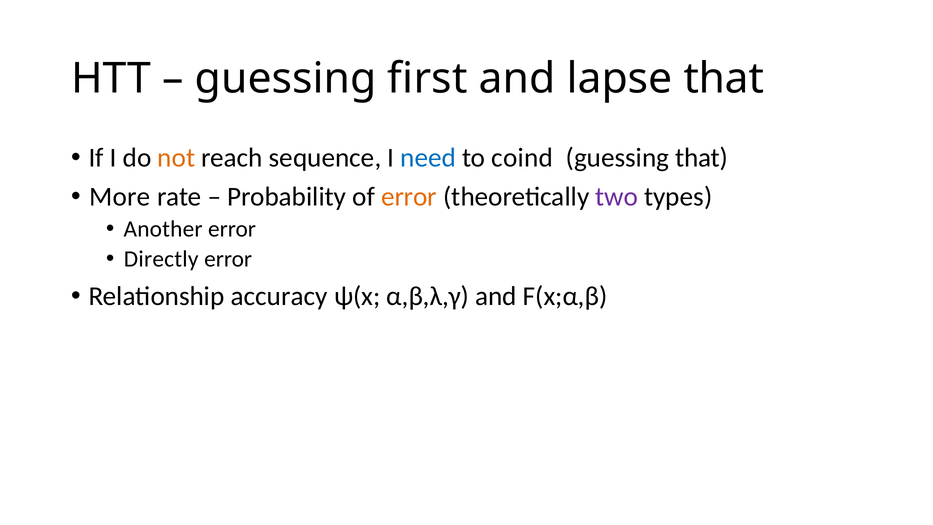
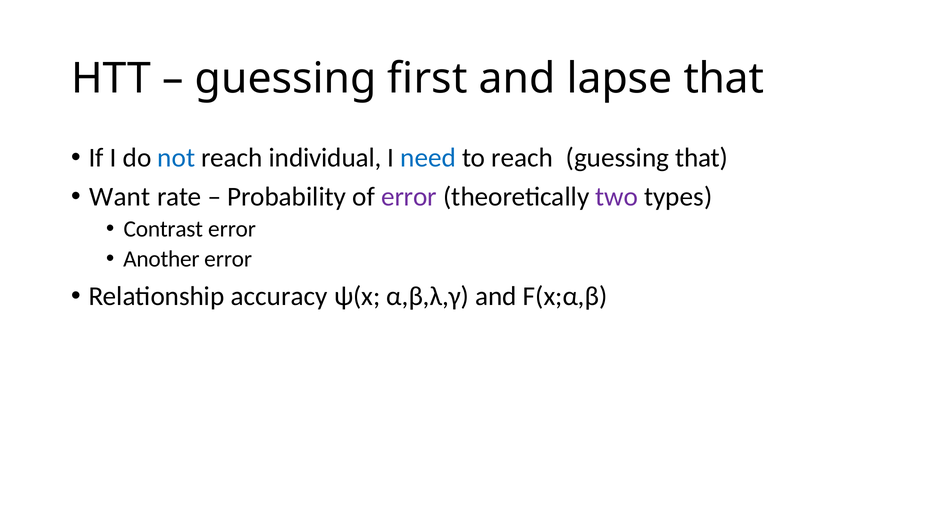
not colour: orange -> blue
sequence: sequence -> individual
to coind: coind -> reach
More: More -> Want
error at (409, 197) colour: orange -> purple
Another: Another -> Contrast
Directly: Directly -> Another
